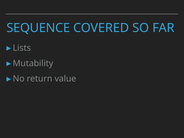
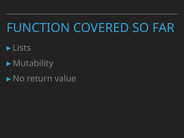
SEQUENCE: SEQUENCE -> FUNCTION
